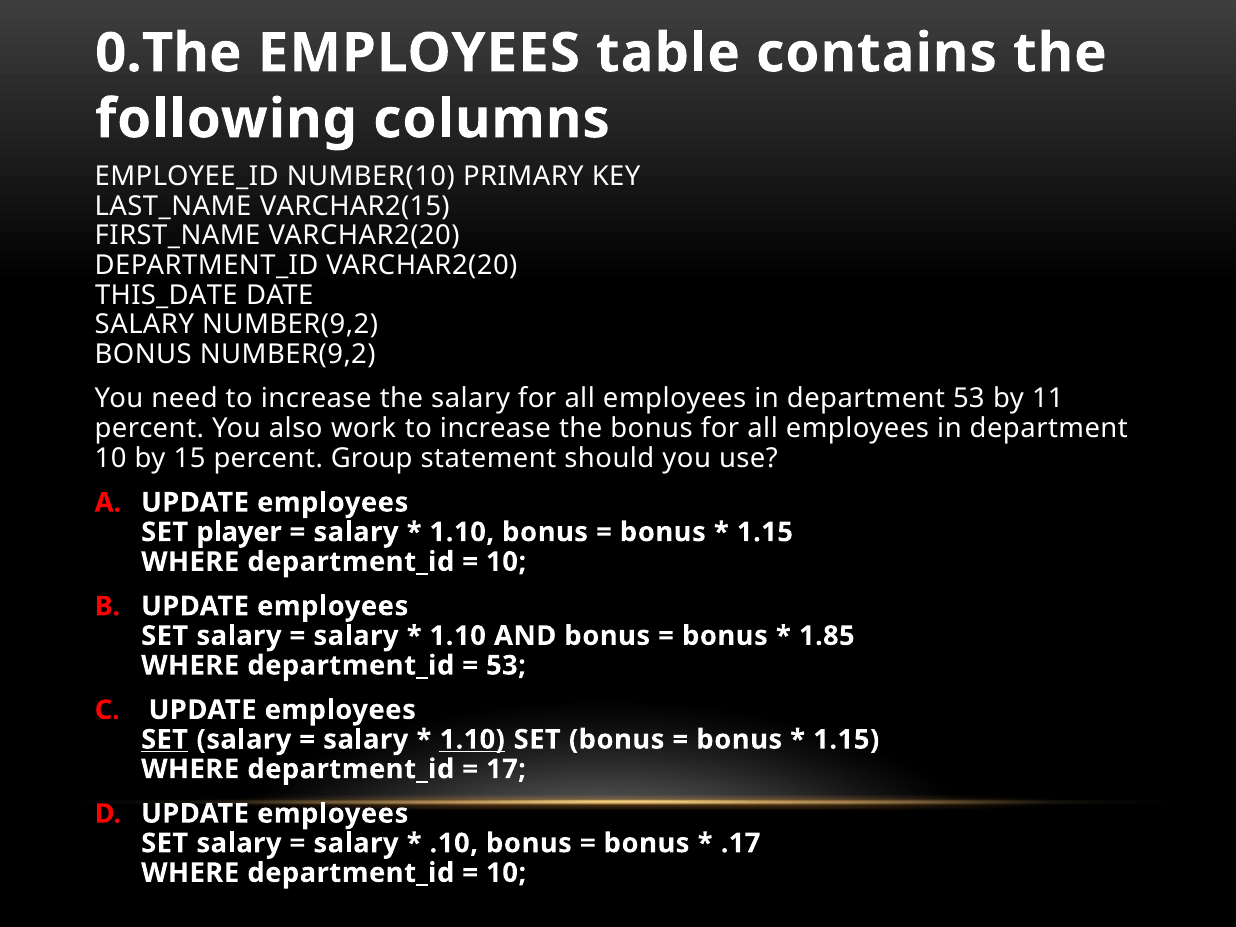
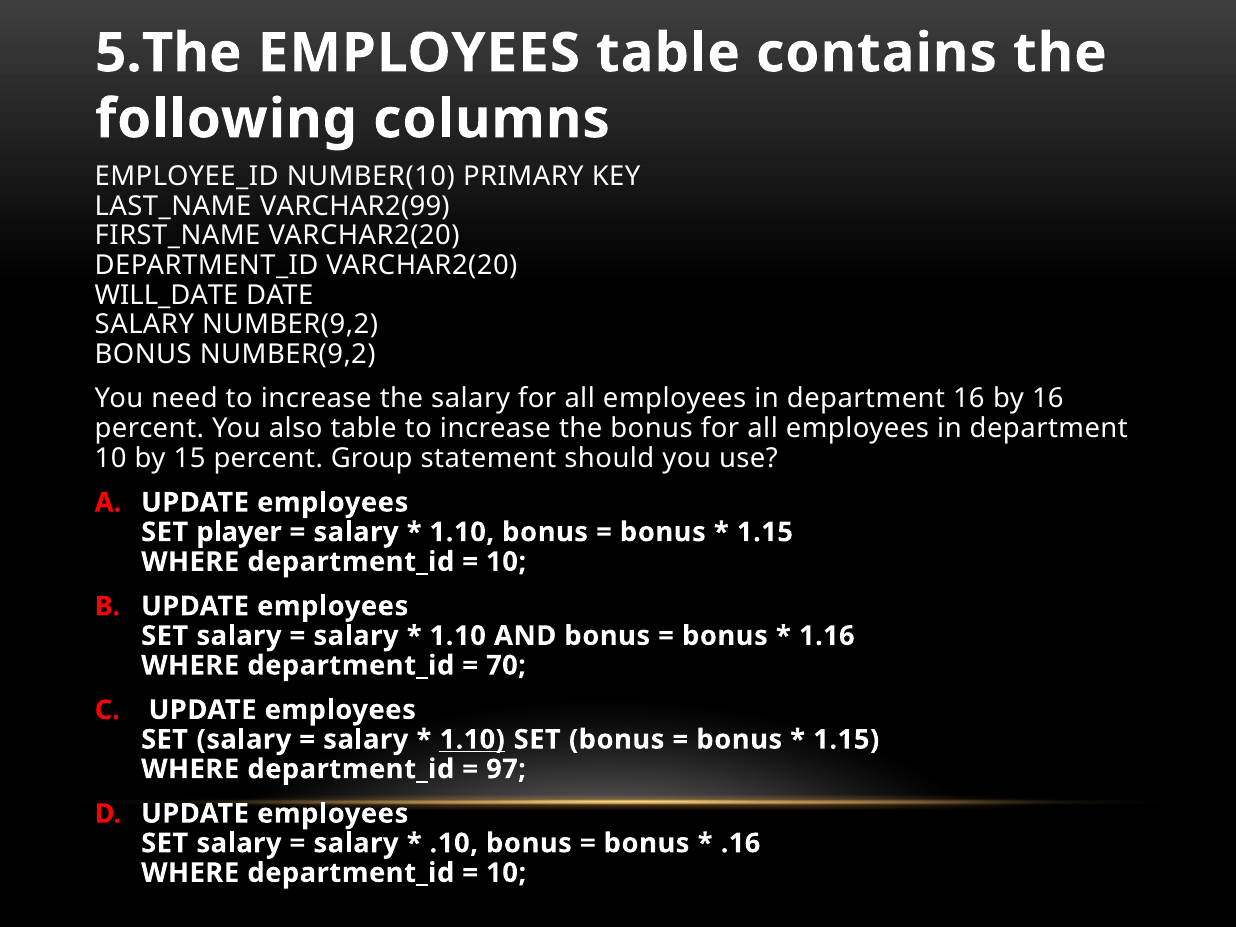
0.The: 0.The -> 5.The
VARCHAR2(15: VARCHAR2(15 -> VARCHAR2(99
THIS_DATE: THIS_DATE -> WILL_DATE
department 53: 53 -> 16
by 11: 11 -> 16
also work: work -> table
1.85: 1.85 -> 1.16
53 at (506, 665): 53 -> 70
SET at (165, 740) underline: present -> none
17: 17 -> 97
.17: .17 -> .16
